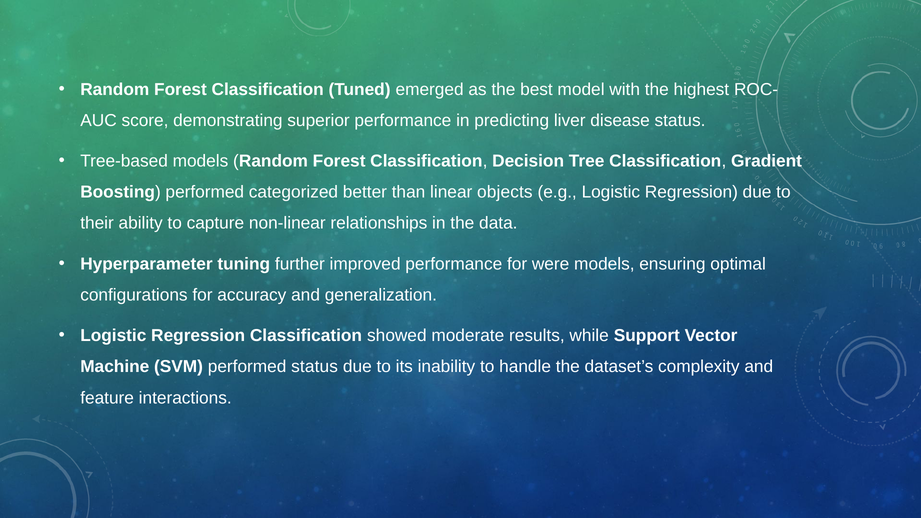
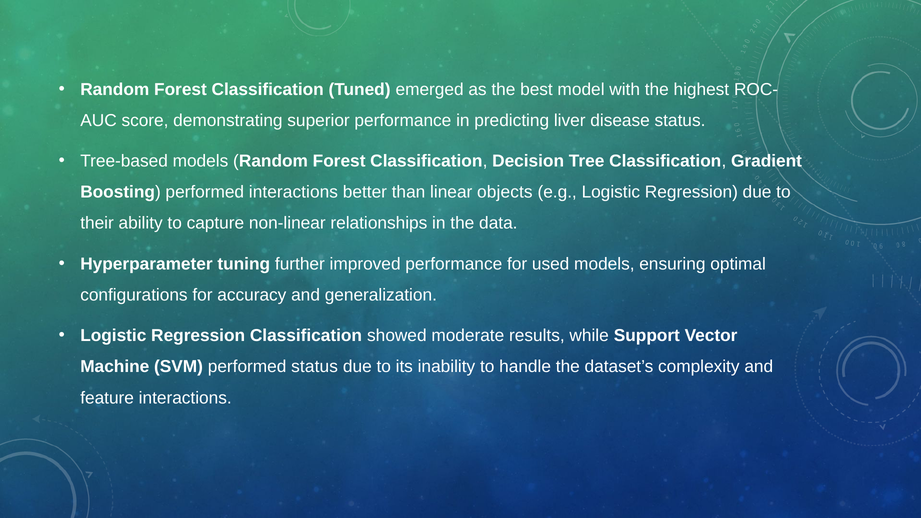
performed categorized: categorized -> interactions
were: were -> used
